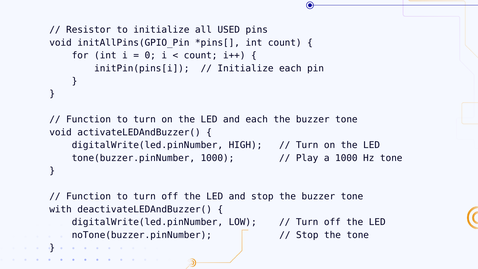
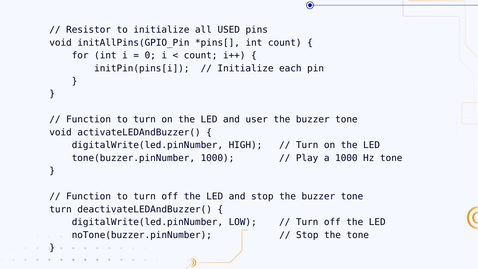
and each: each -> user
with at (61, 209): with -> turn
